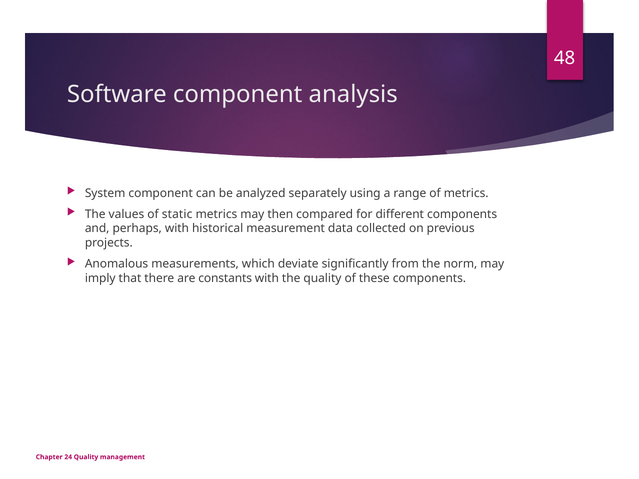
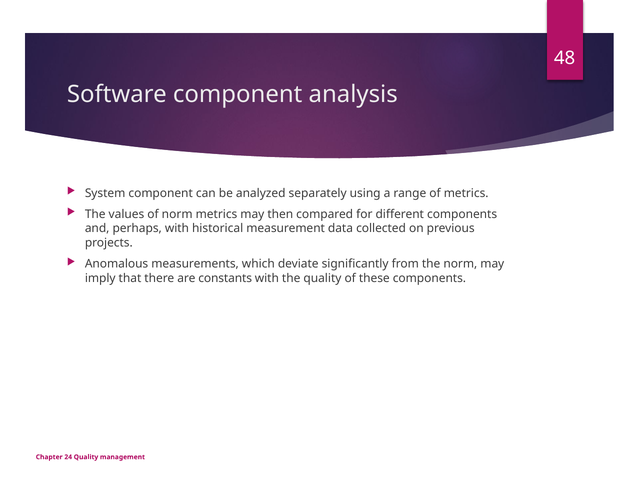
of static: static -> norm
